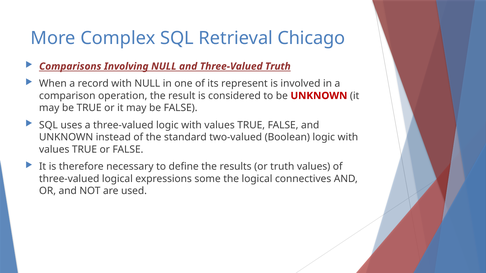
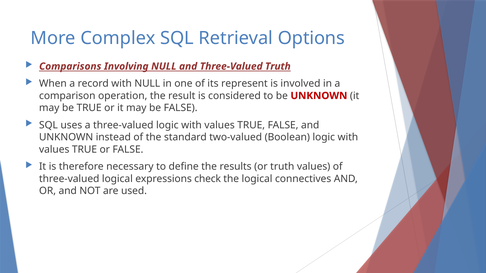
Chicago: Chicago -> Options
some: some -> check
